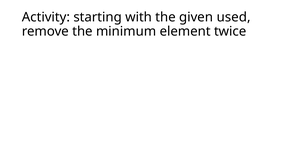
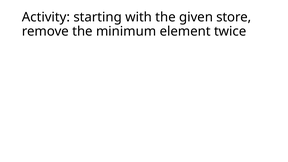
used: used -> store
